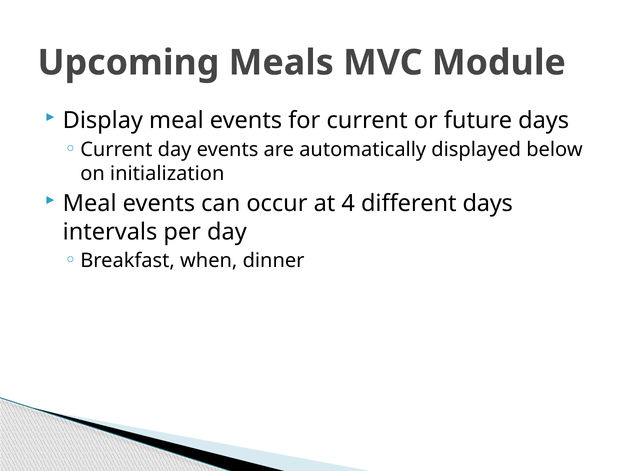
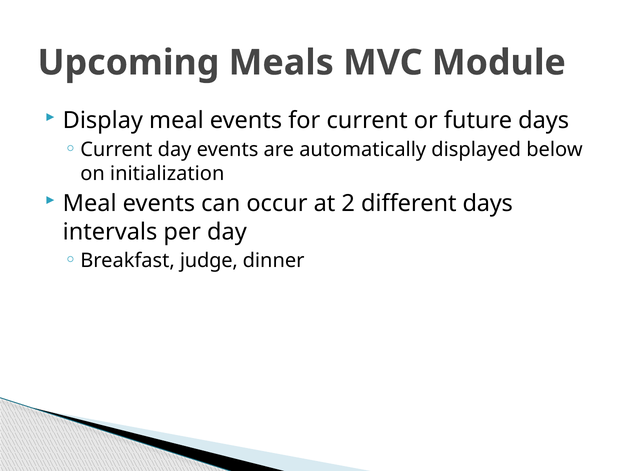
4: 4 -> 2
when: when -> judge
